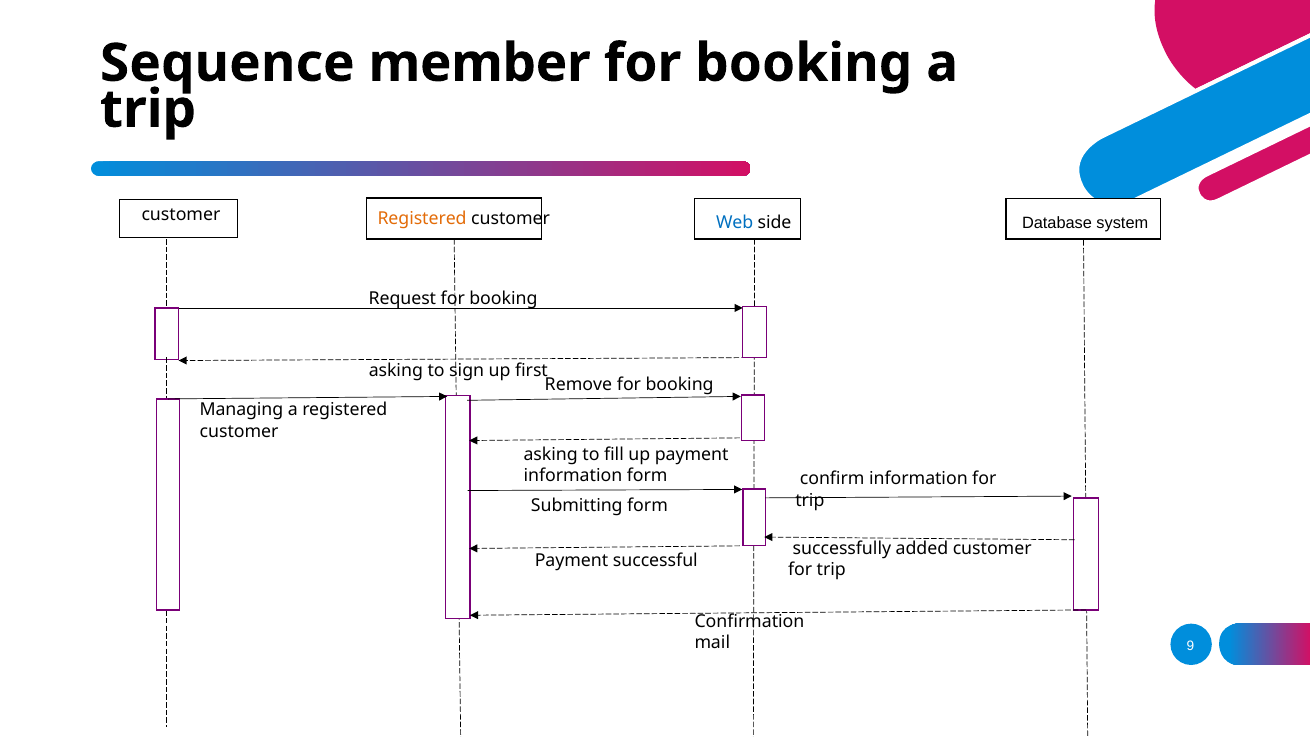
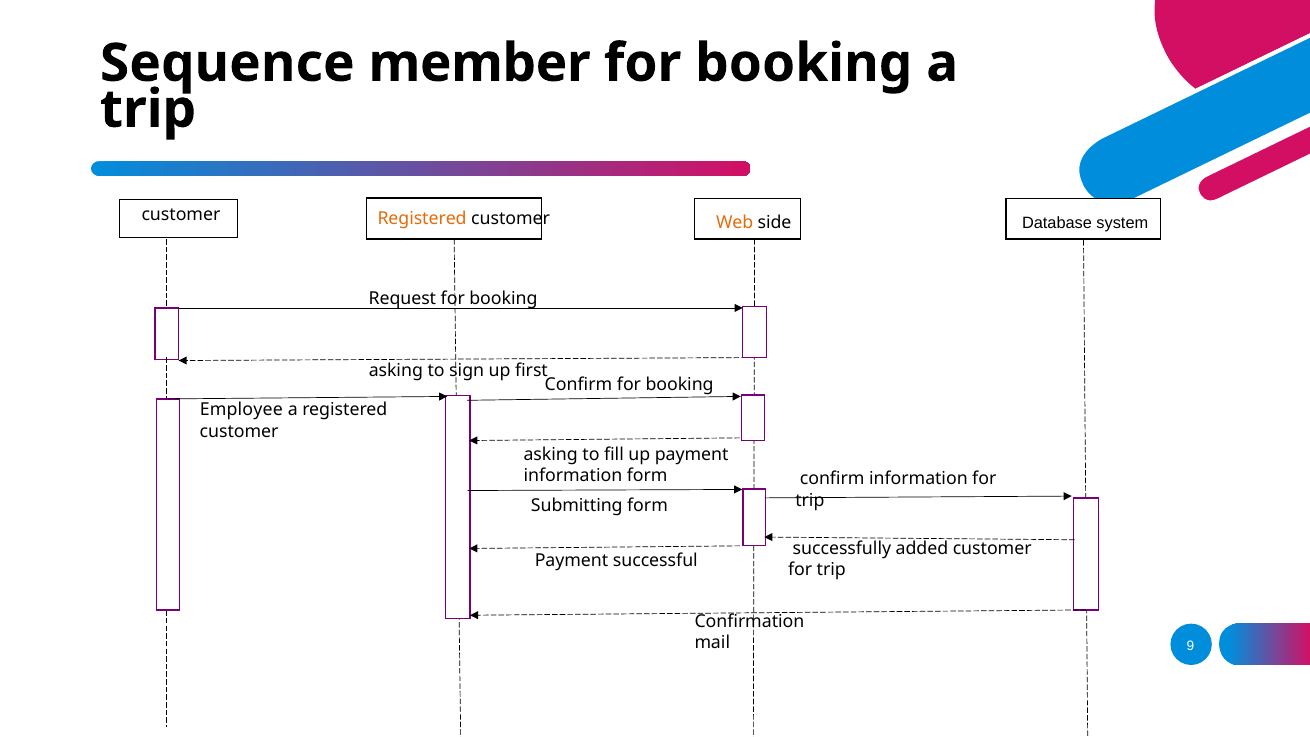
Web colour: blue -> orange
Remove at (578, 384): Remove -> Confirm
Managing: Managing -> Employee
